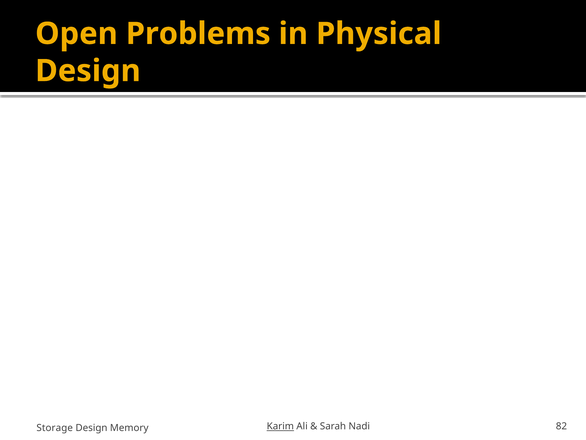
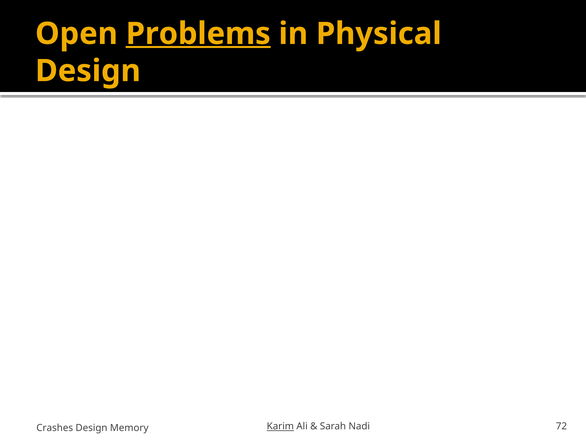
Problems underline: none -> present
82: 82 -> 72
Storage: Storage -> Crashes
